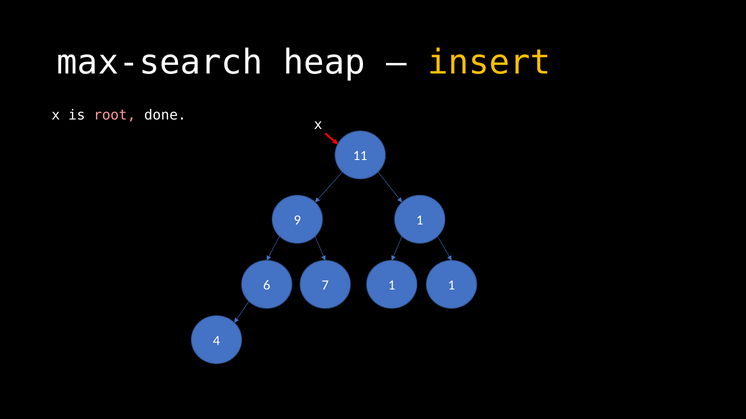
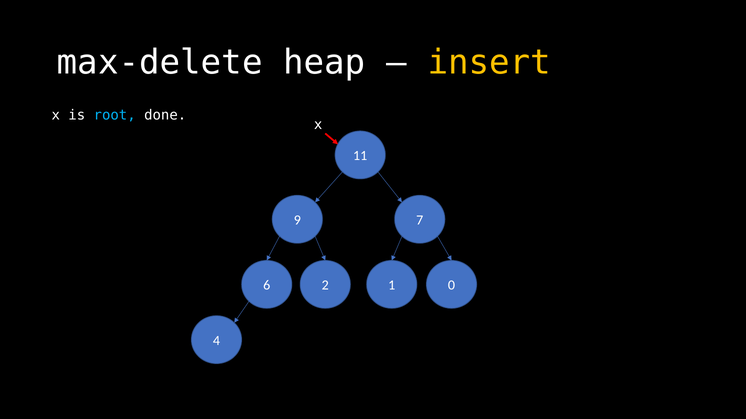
max-search: max-search -> max-delete
root colour: pink -> light blue
9 1: 1 -> 7
7: 7 -> 2
1 1: 1 -> 0
